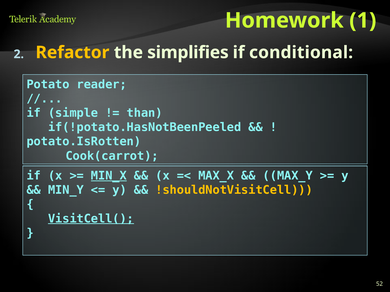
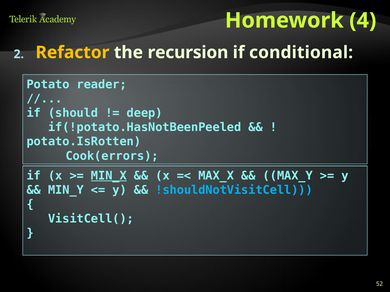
1: 1 -> 4
simplifies: simplifies -> recursion
simple: simple -> should
than: than -> deep
Cook(carrot: Cook(carrot -> Cook(errors
!shouldNotVisitCell colour: yellow -> light blue
VisitCell( underline: present -> none
